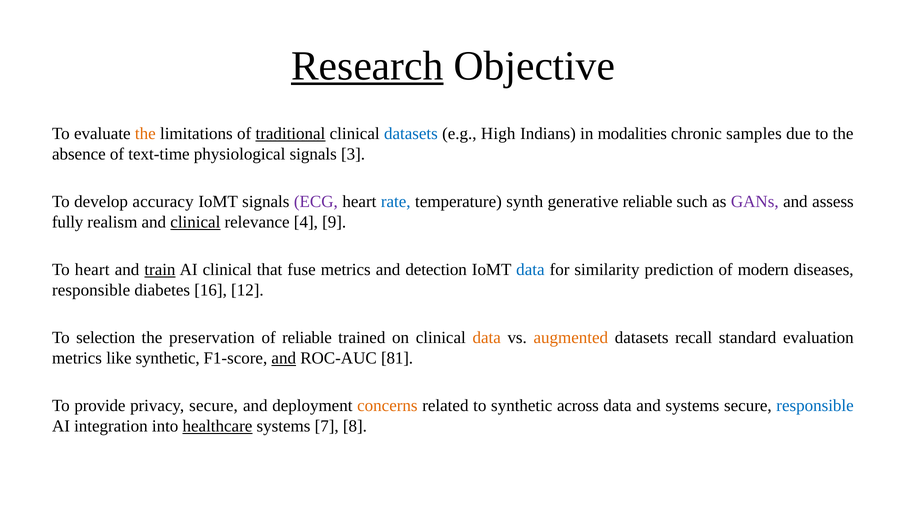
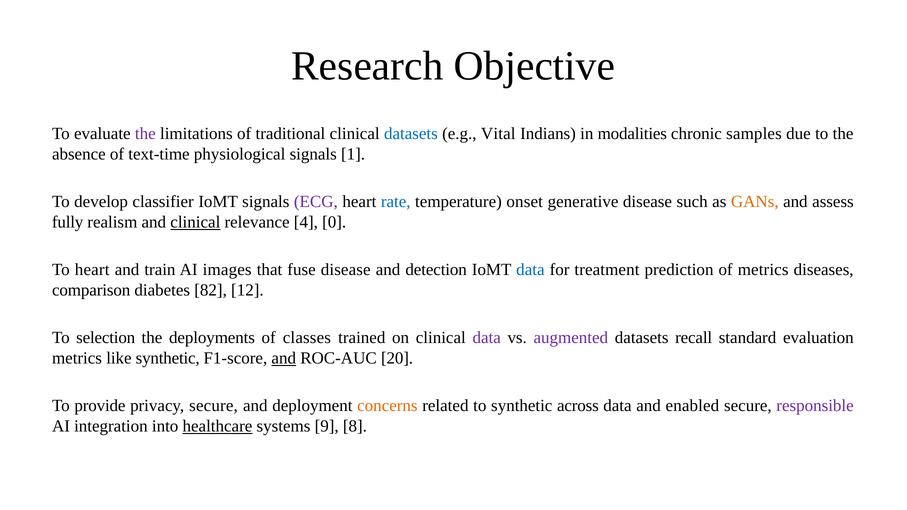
Research underline: present -> none
the at (145, 134) colour: orange -> purple
traditional underline: present -> none
High: High -> Vital
3: 3 -> 1
accuracy: accuracy -> classifier
synth: synth -> onset
generative reliable: reliable -> disease
GANs colour: purple -> orange
9: 9 -> 0
train underline: present -> none
AI clinical: clinical -> images
fuse metrics: metrics -> disease
similarity: similarity -> treatment
of modern: modern -> metrics
responsible at (91, 290): responsible -> comparison
16: 16 -> 82
preservation: preservation -> deployments
of reliable: reliable -> classes
data at (487, 338) colour: orange -> purple
augmented colour: orange -> purple
81: 81 -> 20
and systems: systems -> enabled
responsible at (815, 406) colour: blue -> purple
7: 7 -> 9
